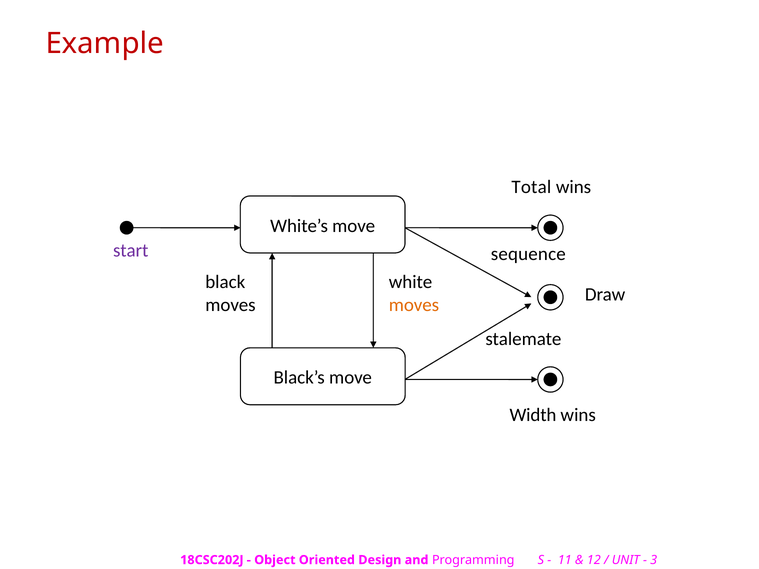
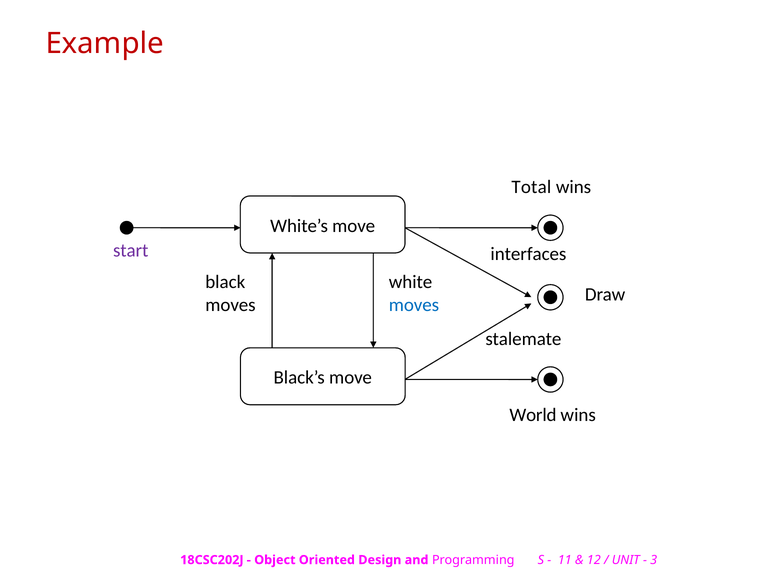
sequence: sequence -> interfaces
moves at (414, 305) colour: orange -> blue
Width: Width -> World
